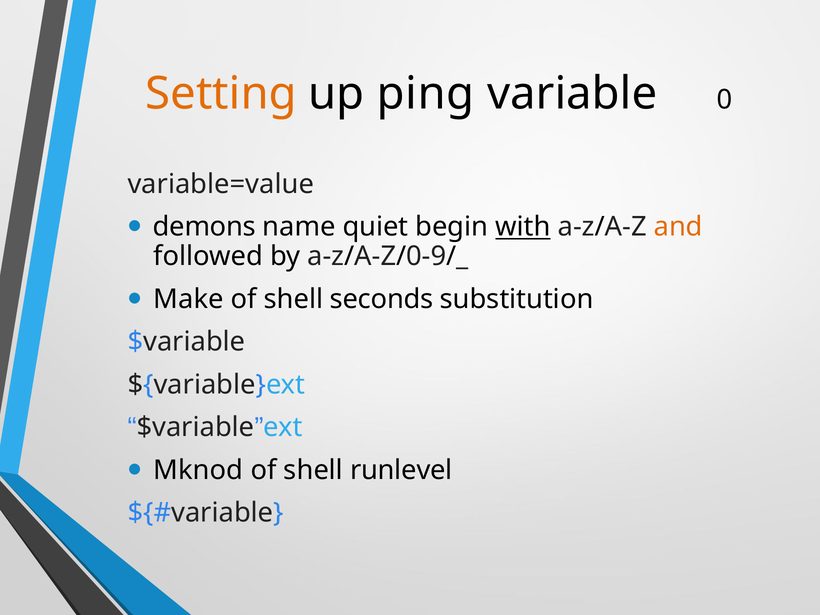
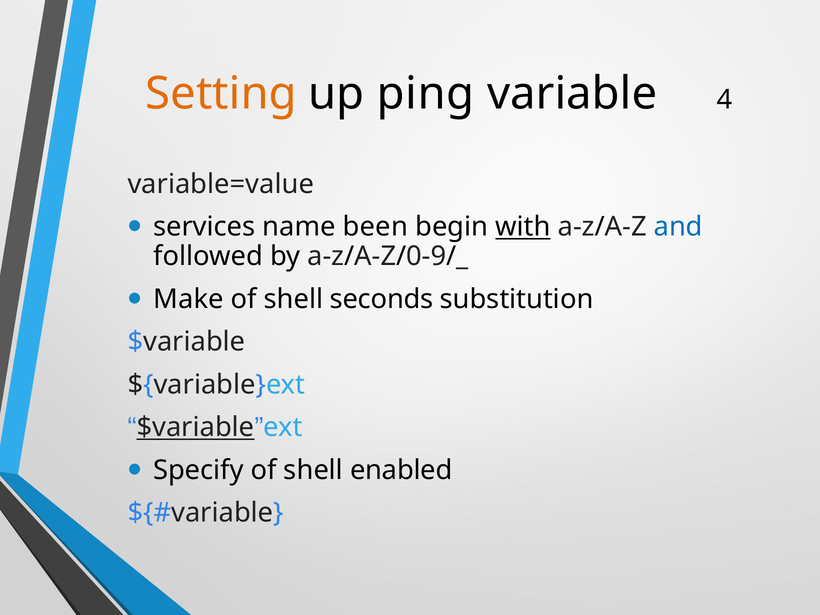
0: 0 -> 4
demons: demons -> services
quiet: quiet -> been
and colour: orange -> blue
$variable at (196, 427) underline: none -> present
Mknod: Mknod -> Specify
runlevel: runlevel -> enabled
